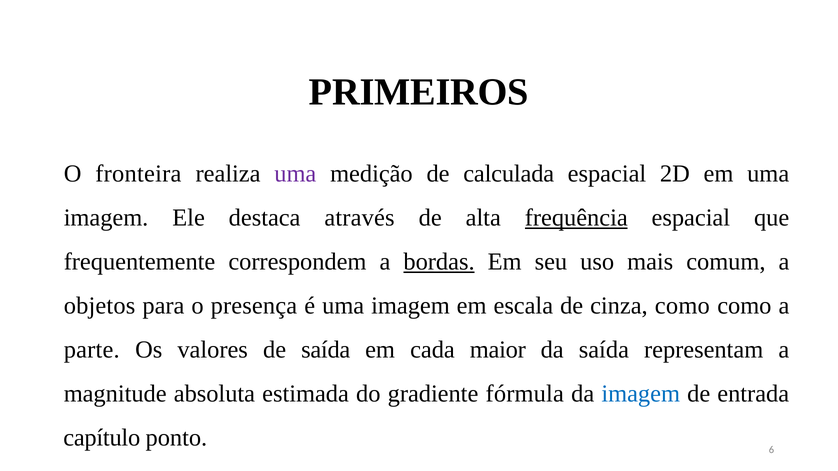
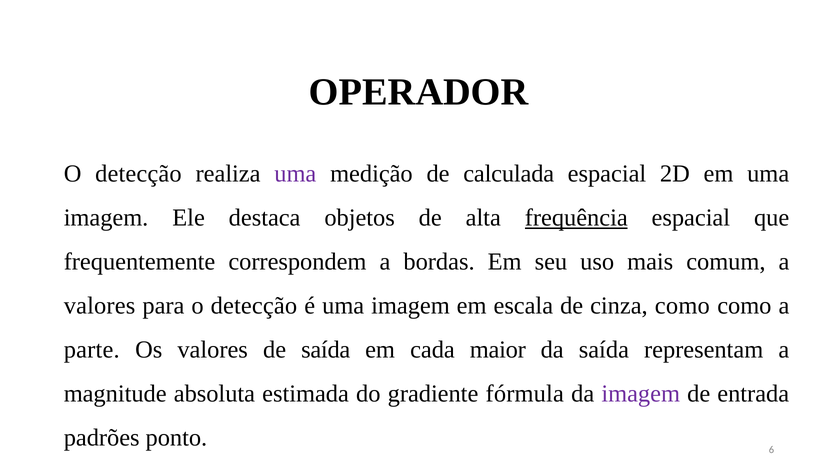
PRIMEIROS: PRIMEIROS -> OPERADOR
fronteira at (138, 174): fronteira -> detecção
através: através -> objetos
bordas underline: present -> none
objetos at (100, 306): objetos -> valores
para o presença: presença -> detecção
imagem at (641, 394) colour: blue -> purple
capítulo: capítulo -> padrões
